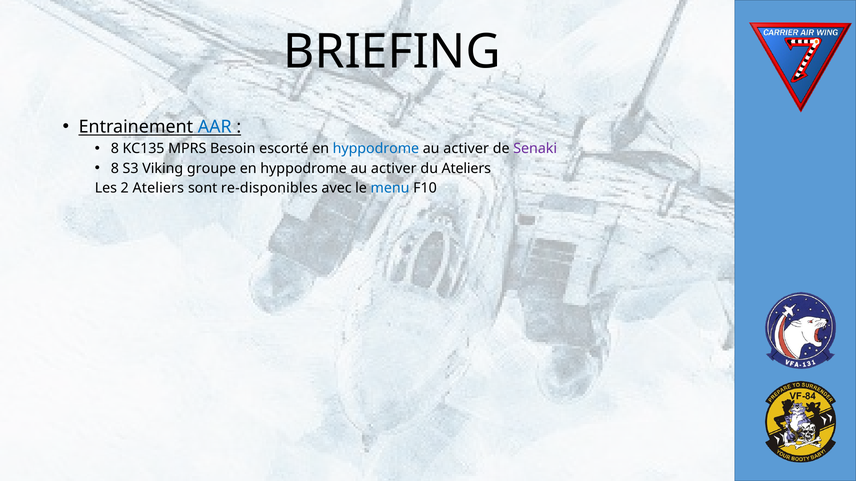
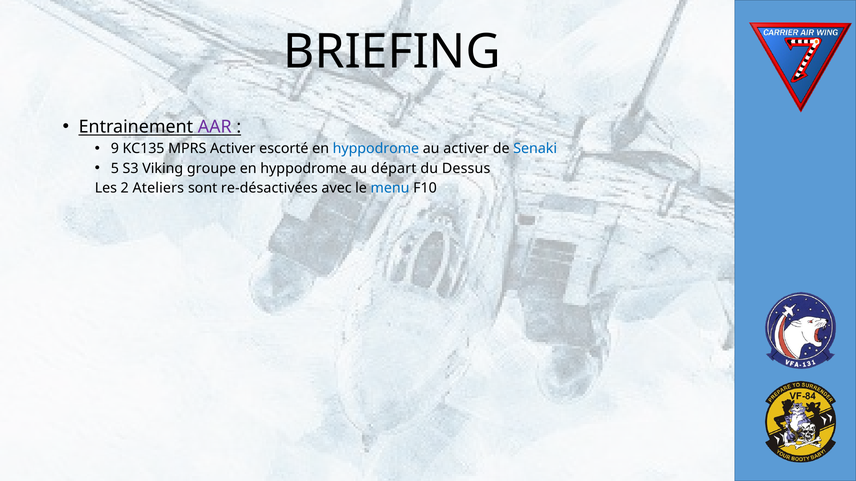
AAR colour: blue -> purple
8 at (115, 149): 8 -> 9
MPRS Besoin: Besoin -> Activer
Senaki colour: purple -> blue
8 at (115, 169): 8 -> 5
activer at (394, 169): activer -> départ
du Ateliers: Ateliers -> Dessus
re-disponibles: re-disponibles -> re-désactivées
